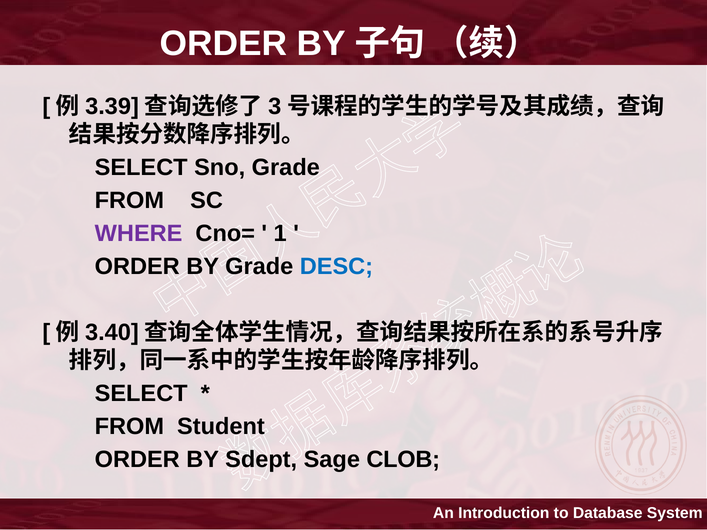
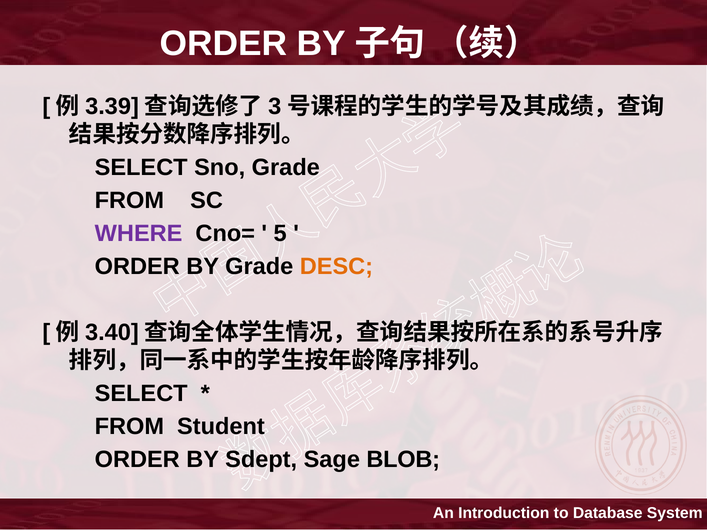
1: 1 -> 5
DESC colour: blue -> orange
CLOB: CLOB -> BLOB
